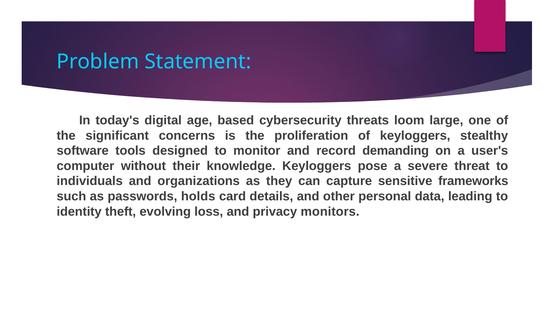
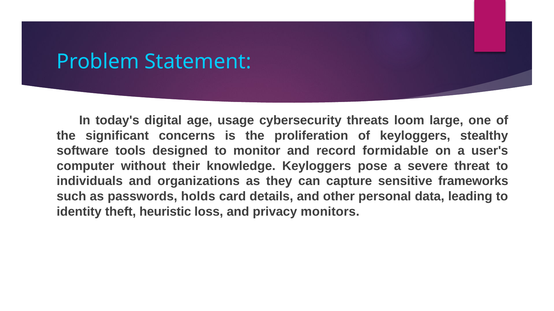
based: based -> usage
demanding: demanding -> formidable
evolving: evolving -> heuristic
